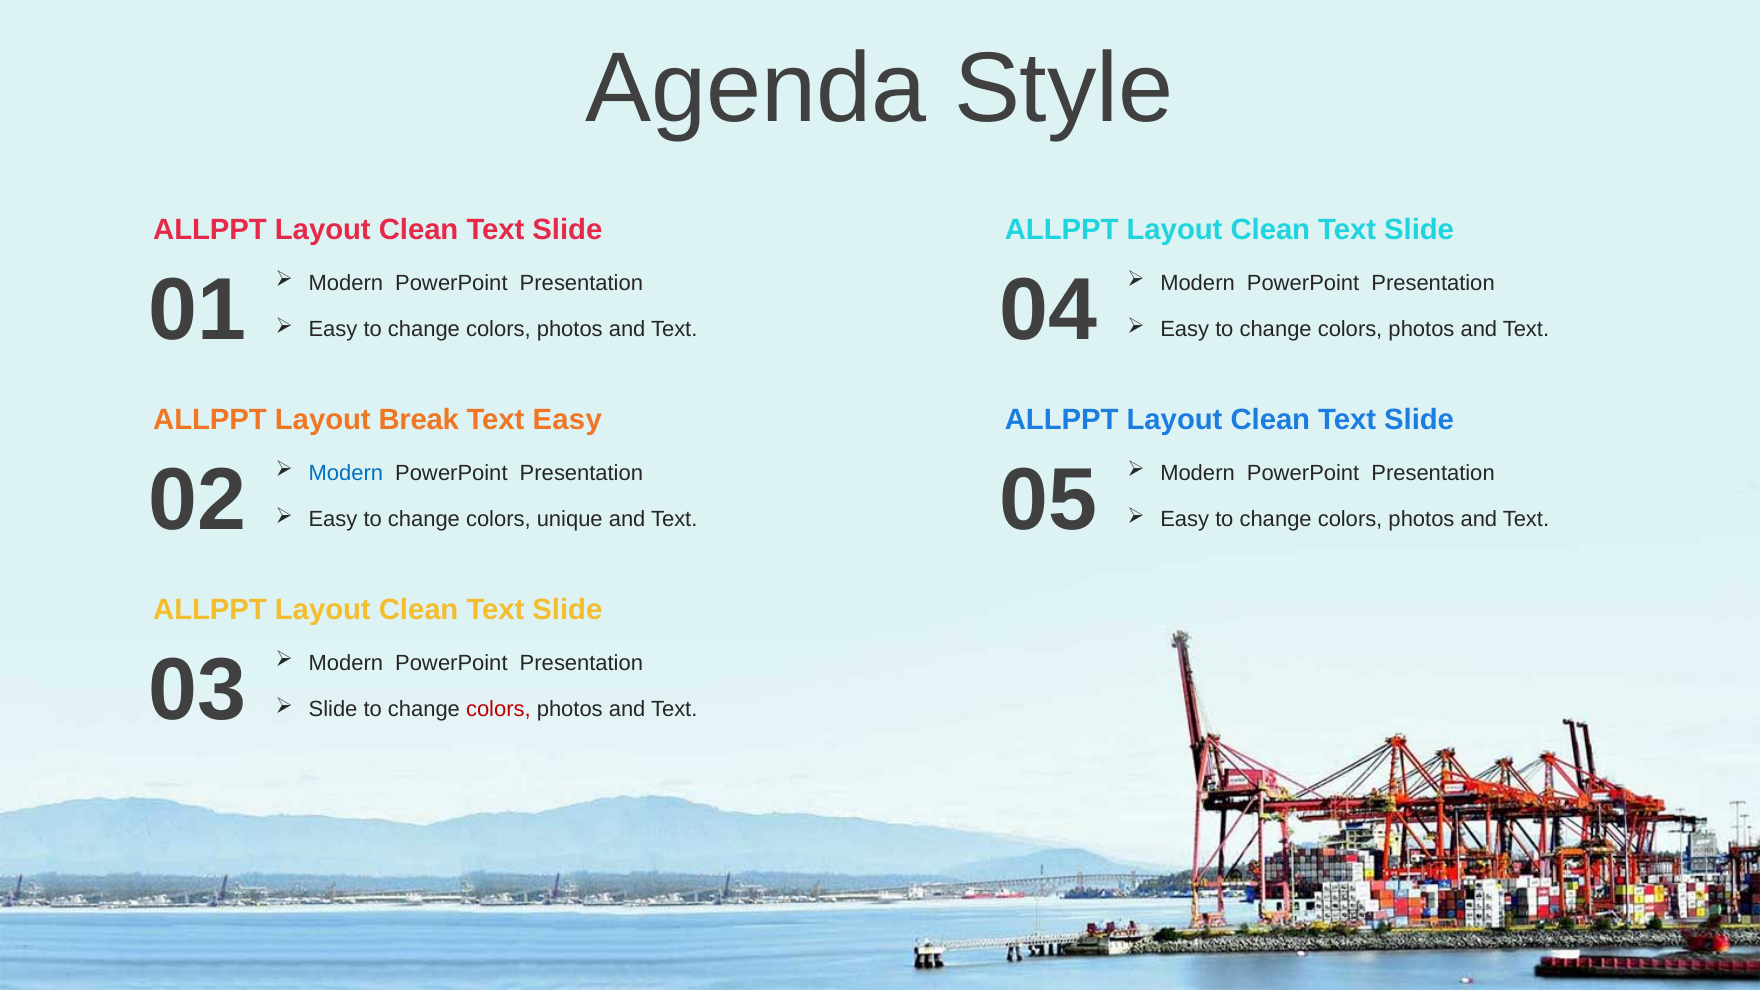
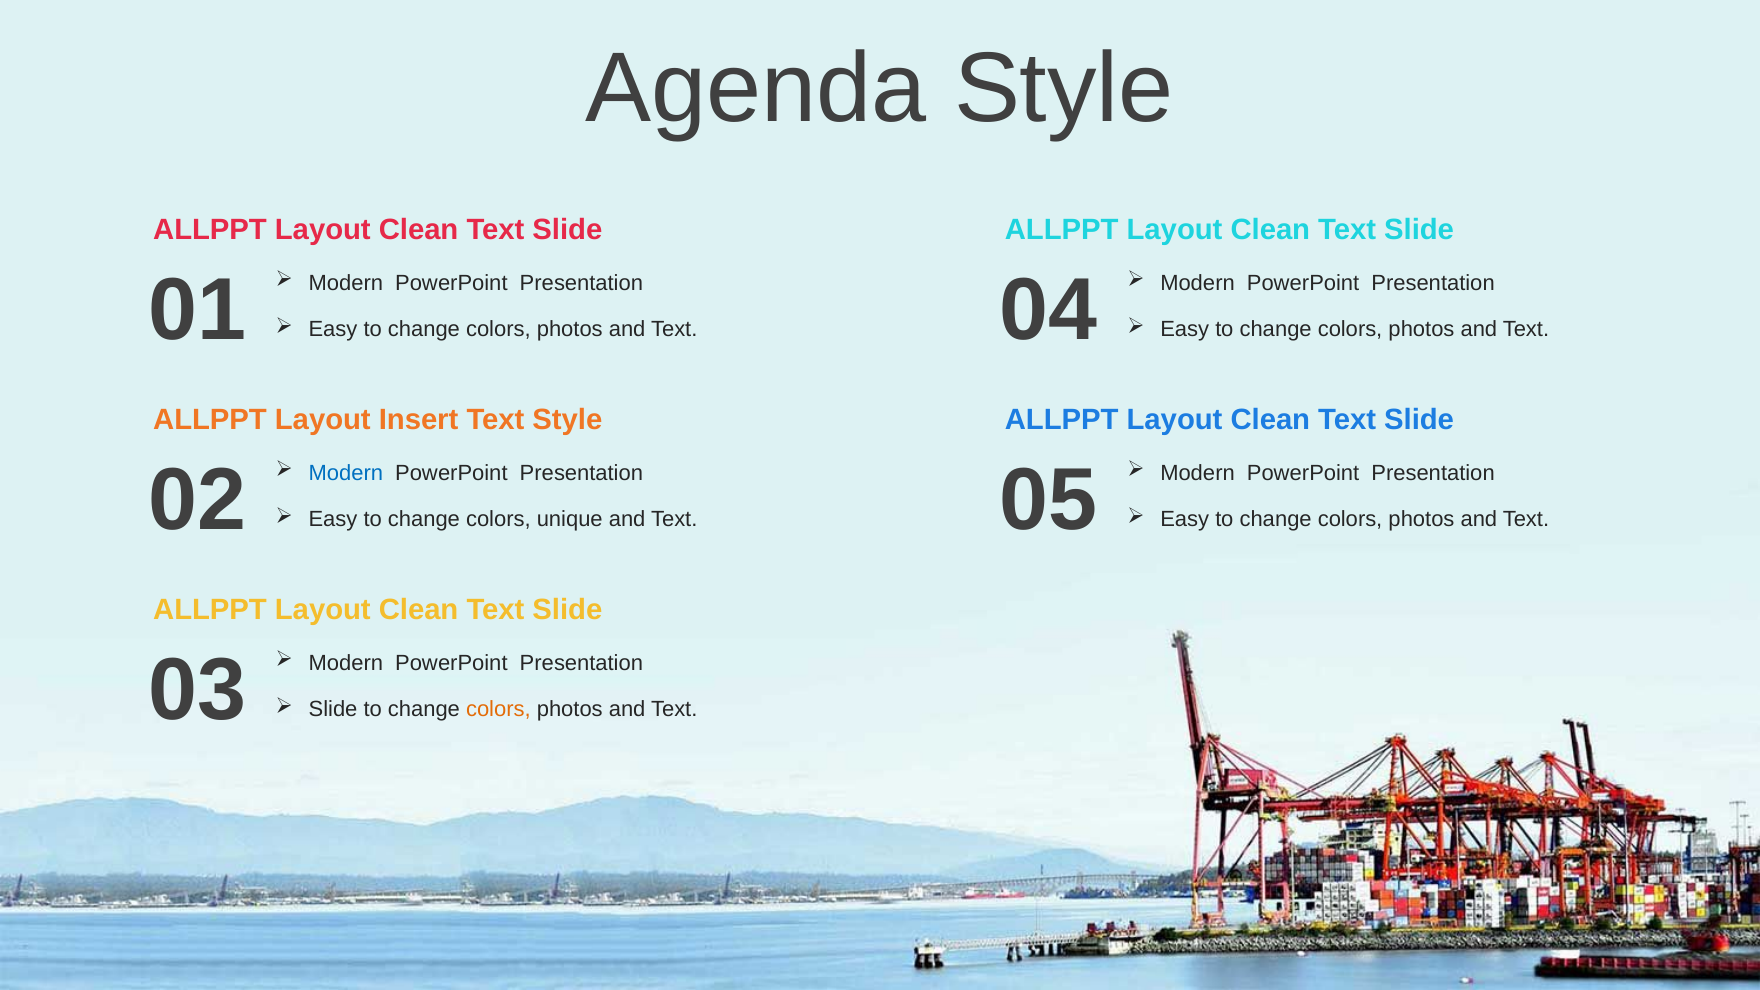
Break: Break -> Insert
Text Easy: Easy -> Style
colors at (498, 709) colour: red -> orange
